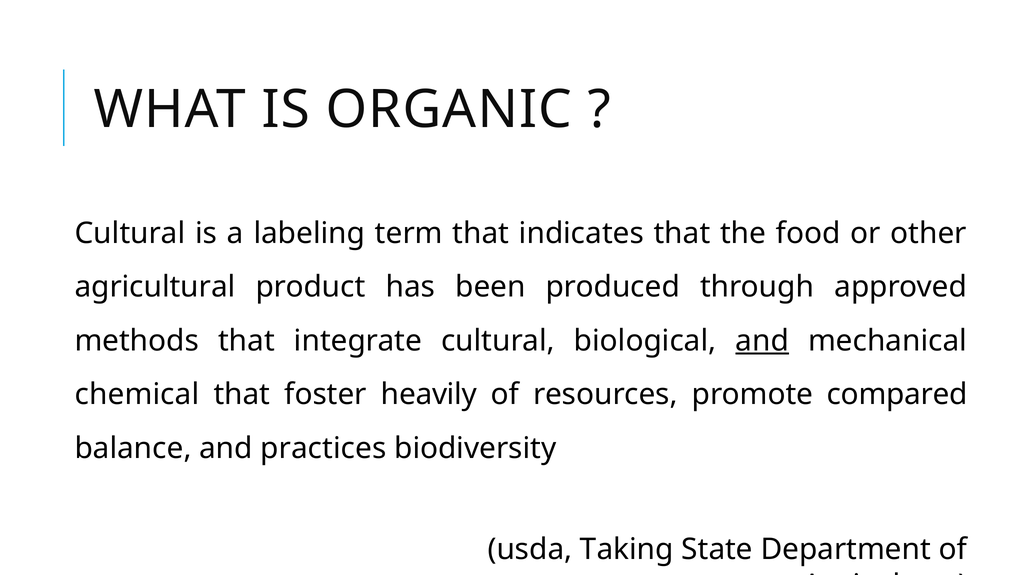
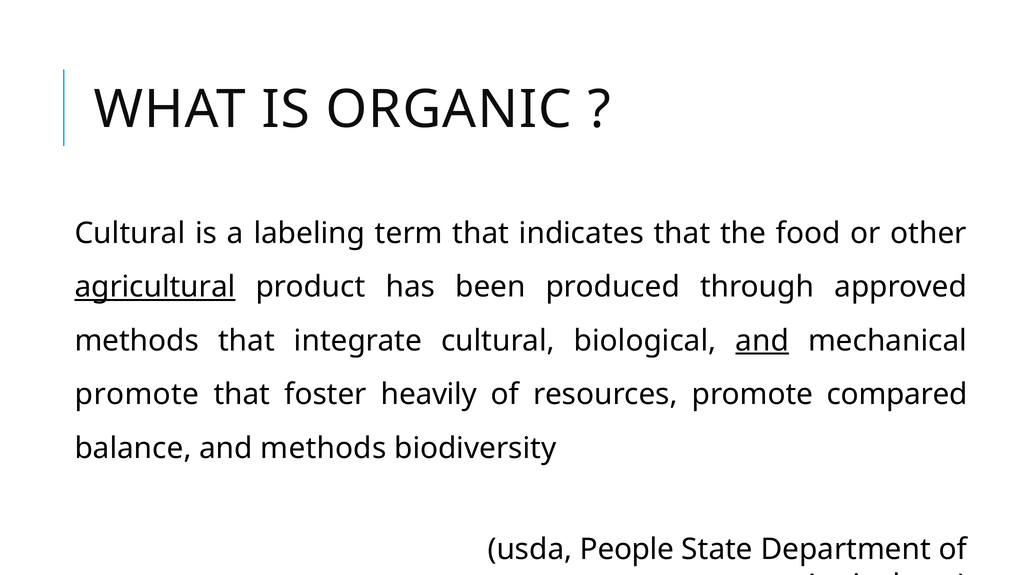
agricultural underline: none -> present
chemical at (137, 395): chemical -> promote
and practices: practices -> methods
Taking: Taking -> People
